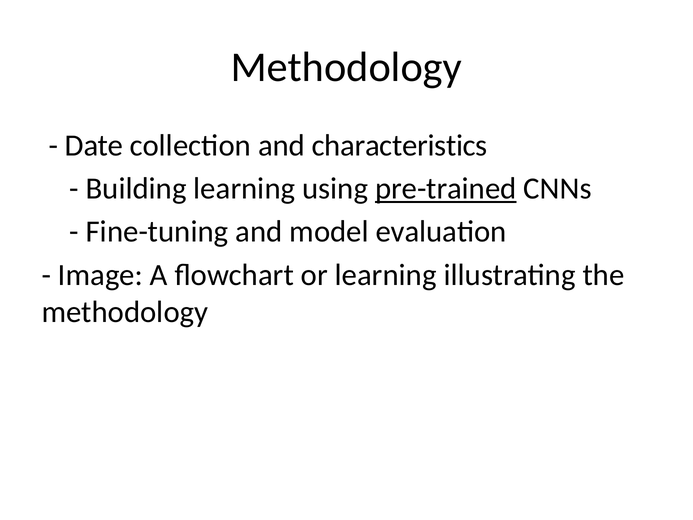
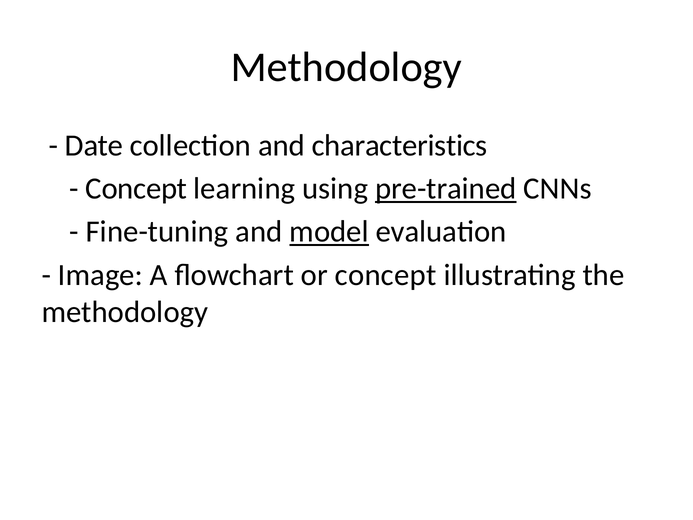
Building at (136, 189): Building -> Concept
model underline: none -> present
or learning: learning -> concept
